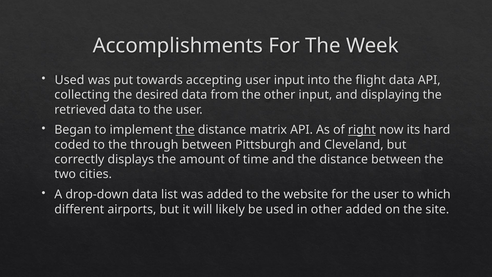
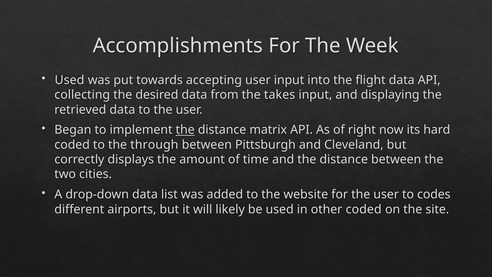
the other: other -> takes
right underline: present -> none
which: which -> codes
other added: added -> coded
